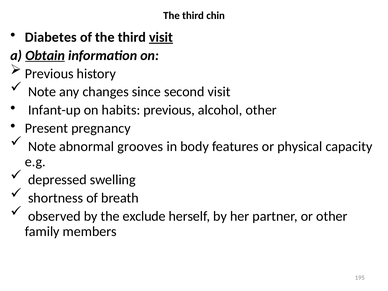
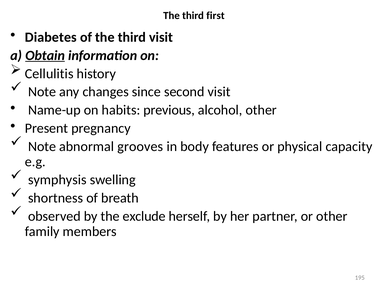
chin: chin -> first
visit at (161, 37) underline: present -> none
Previous at (49, 74): Previous -> Cellulitis
Infant-up: Infant-up -> Name-up
depressed: depressed -> symphysis
